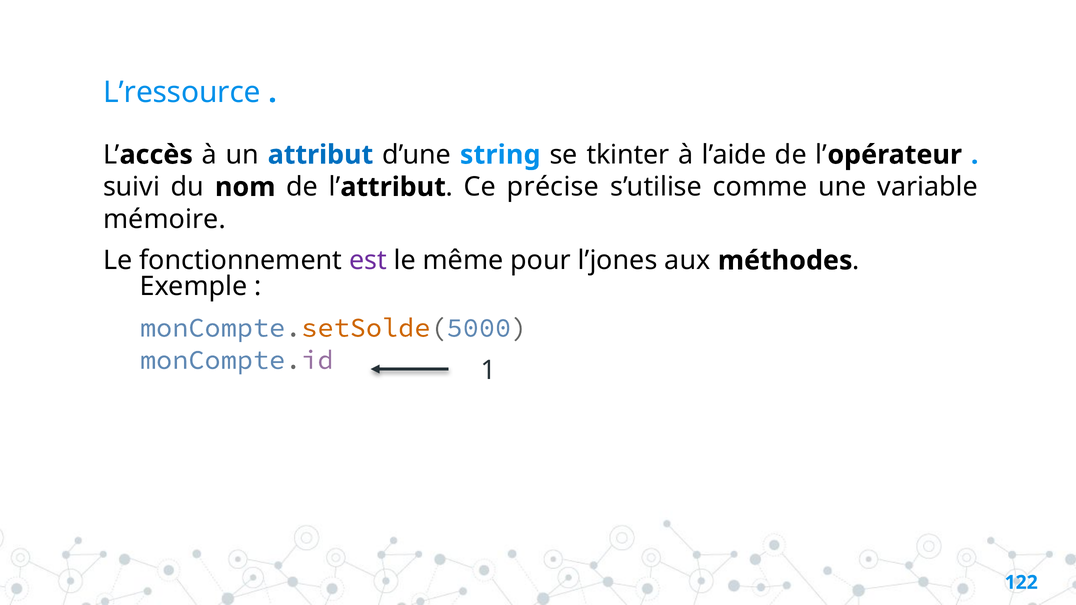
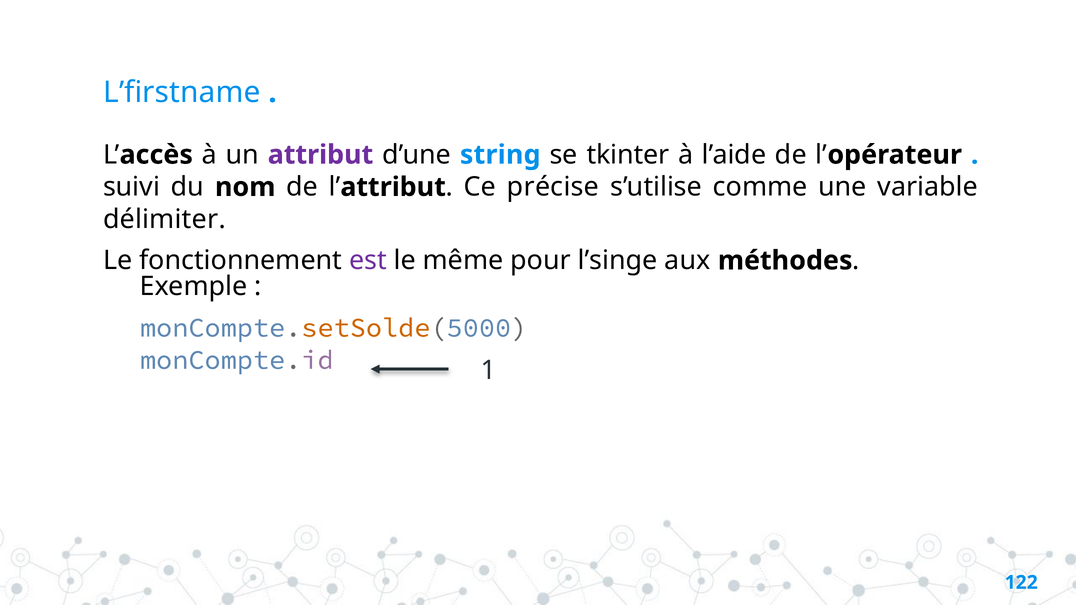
L’ressource: L’ressource -> L’firstname
attribut at (320, 155) colour: blue -> purple
mémoire: mémoire -> délimiter
l’jones: l’jones -> l’singe
